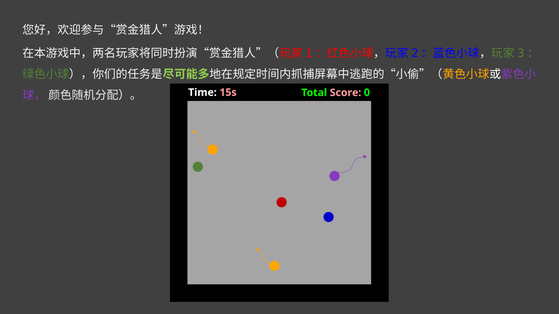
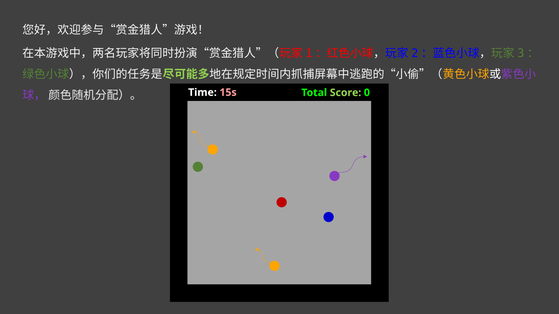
Score colour: pink -> light green
